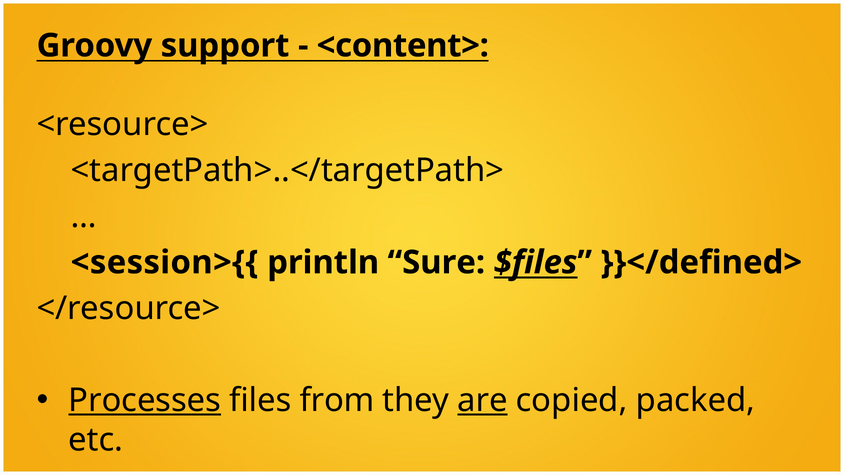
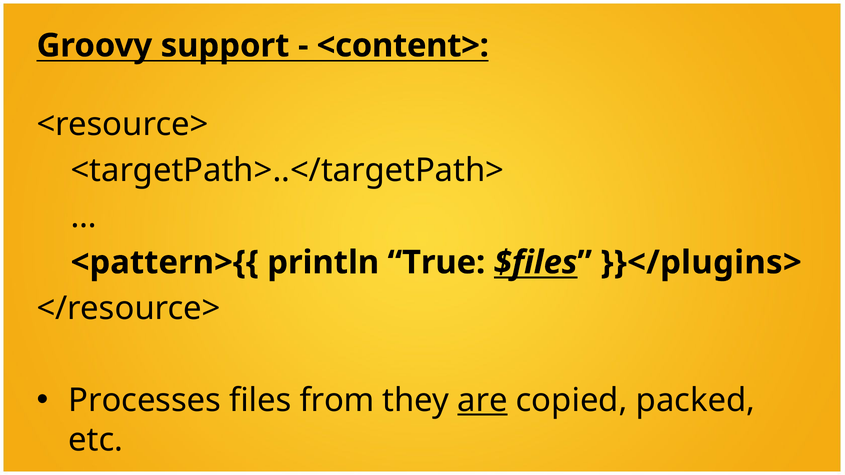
<session>{{: <session>{{ -> <pattern>{{
Sure: Sure -> True
}}</defined>: }}</defined> -> }}</plugins>
Processes underline: present -> none
